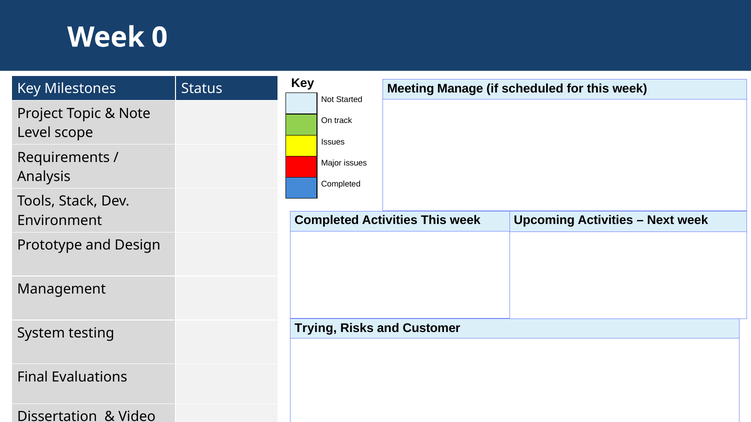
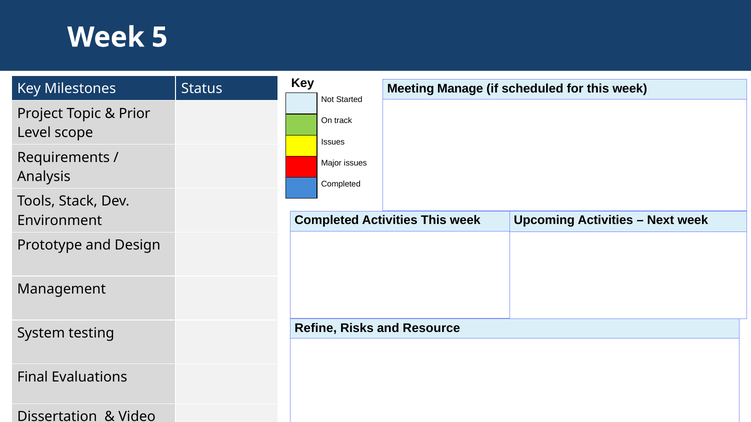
0: 0 -> 5
Note: Note -> Prior
Trying: Trying -> Refine
Customer: Customer -> Resource
